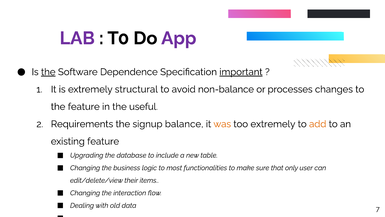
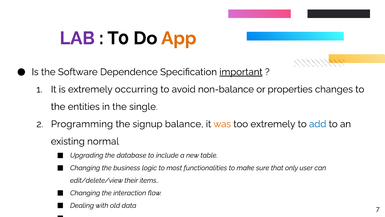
App colour: purple -> orange
the at (48, 72) underline: present -> none
structural: structural -> occurring
processes: processes -> properties
the feature: feature -> entities
useful: useful -> single
Requirements: Requirements -> Programming
add colour: orange -> blue
existing feature: feature -> normal
